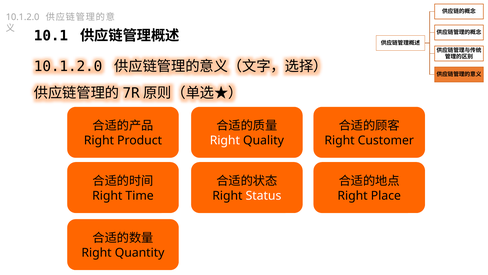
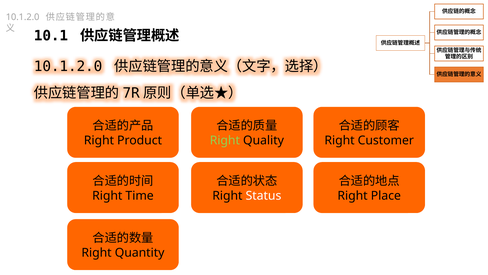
Right at (225, 140) colour: white -> light green
